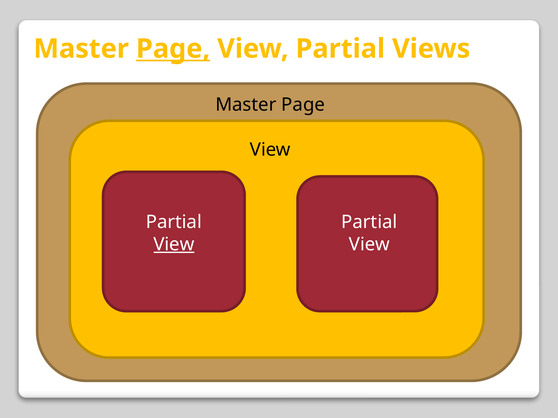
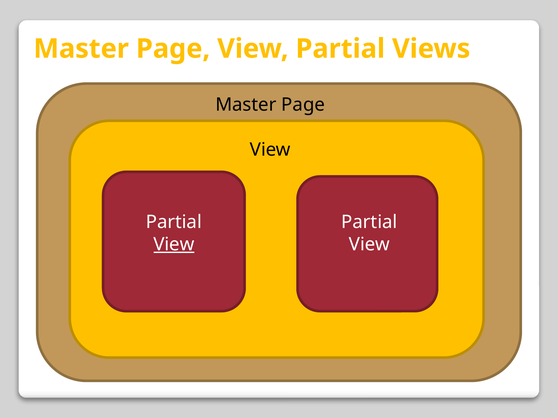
Page at (173, 49) underline: present -> none
